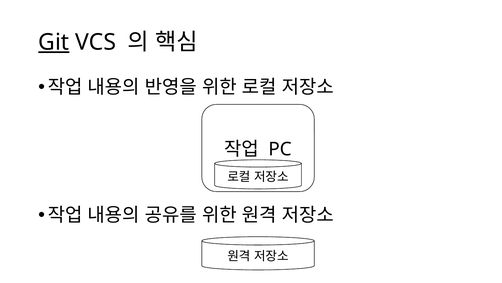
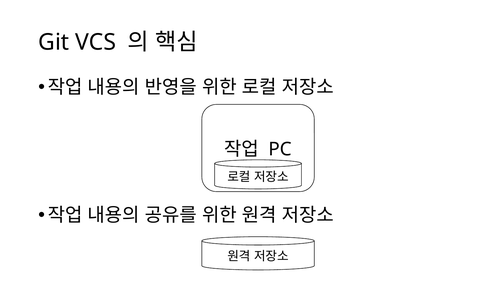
Git underline: present -> none
